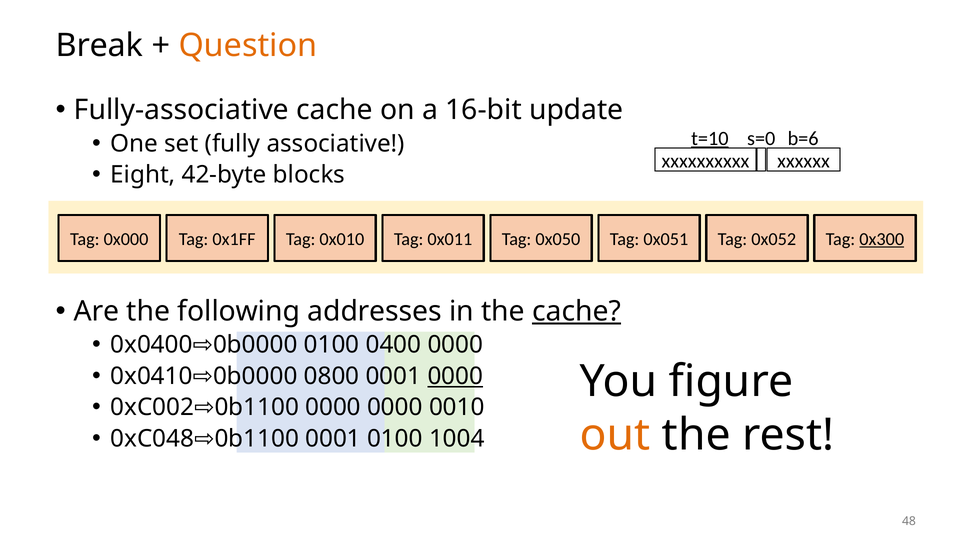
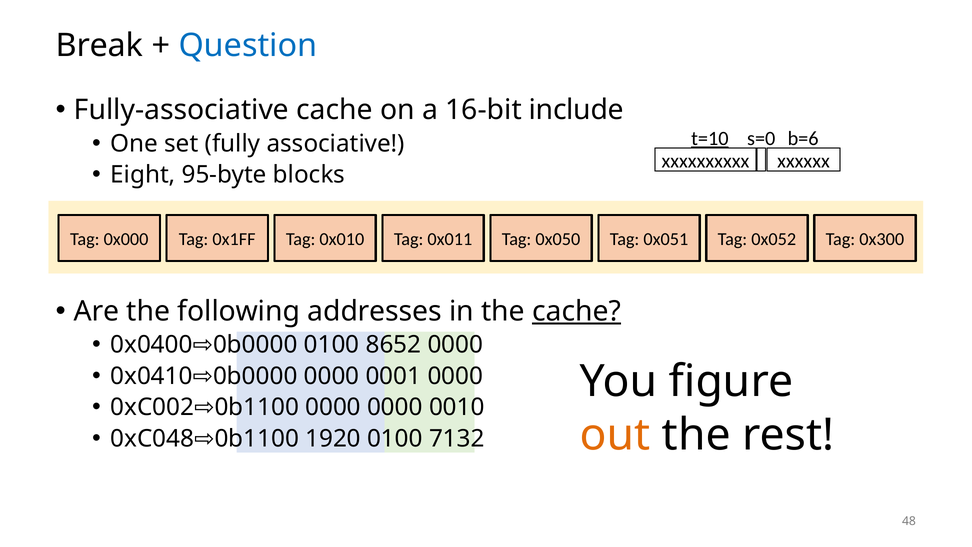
Question colour: orange -> blue
update: update -> include
42-byte: 42-byte -> 95-byte
0x300 underline: present -> none
0400: 0400 -> 8652
0800 at (332, 376): 0800 -> 0000
0000 at (455, 376) underline: present -> none
0001 at (333, 439): 0001 -> 1920
1004: 1004 -> 7132
